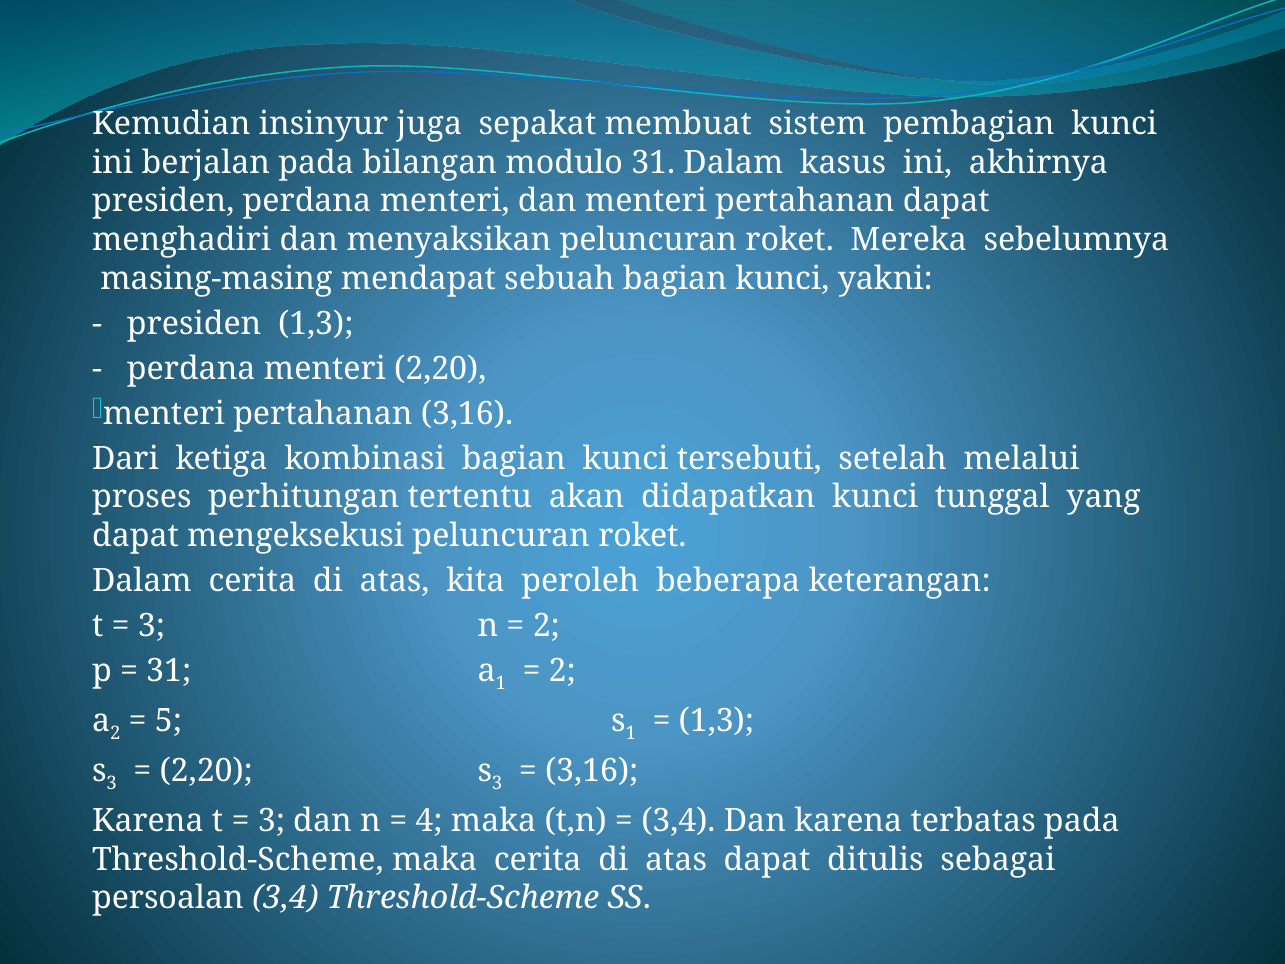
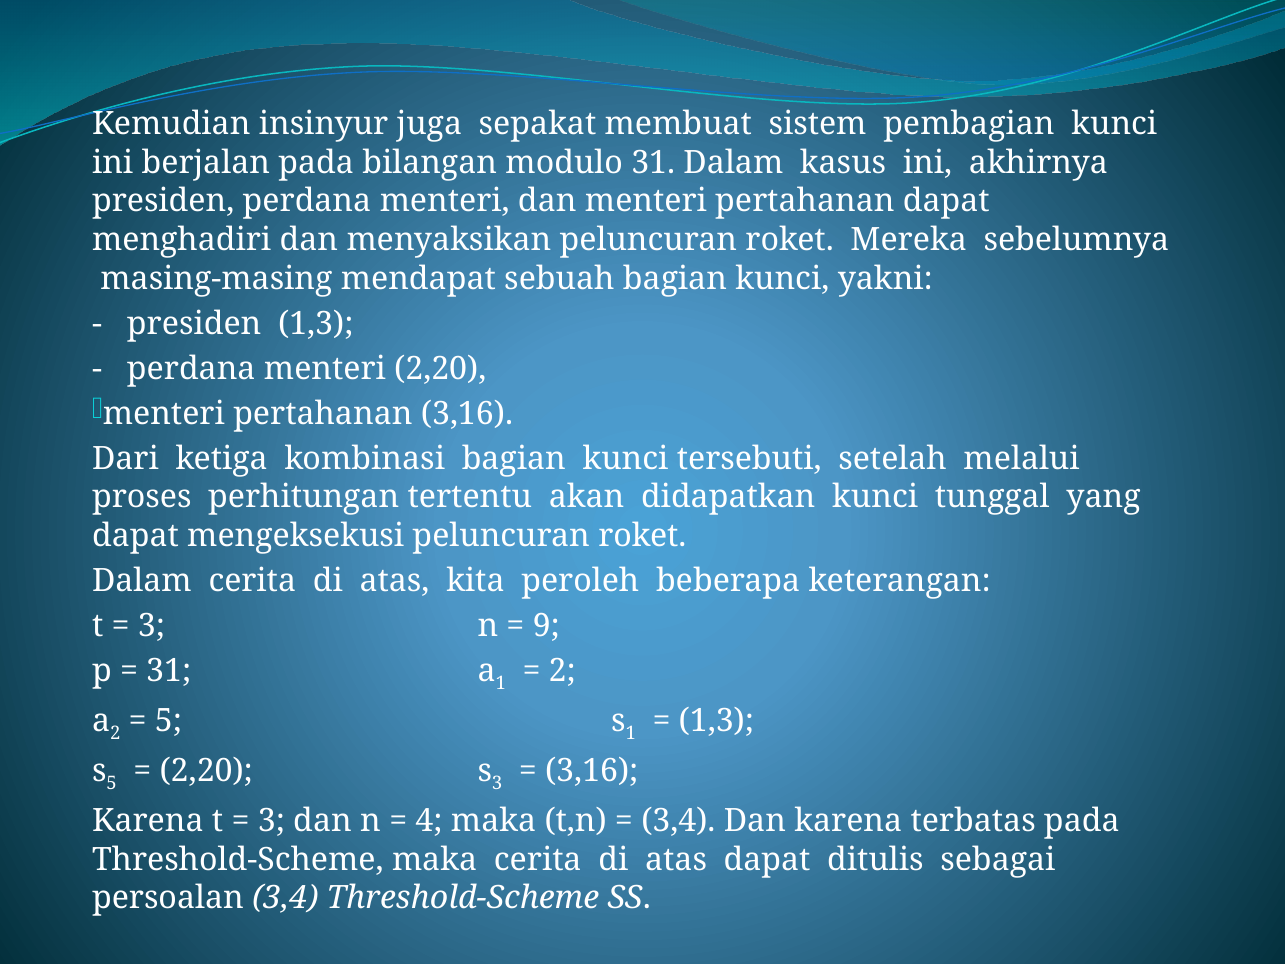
2 at (546, 625): 2 -> 9
3 at (112, 783): 3 -> 5
